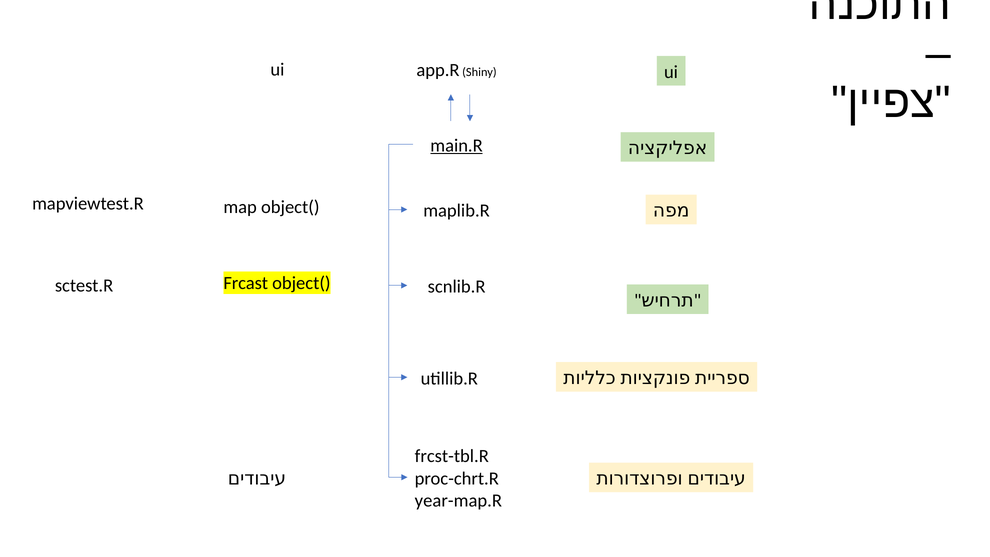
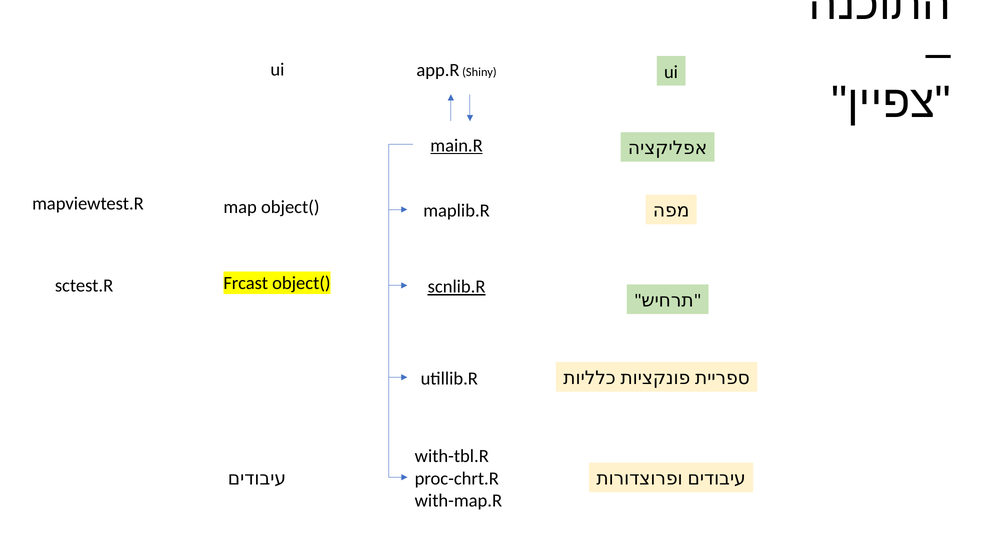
scnlib.R underline: none -> present
frcst-tbl.R: frcst-tbl.R -> with-tbl.R
year-map.R: year-map.R -> with-map.R
